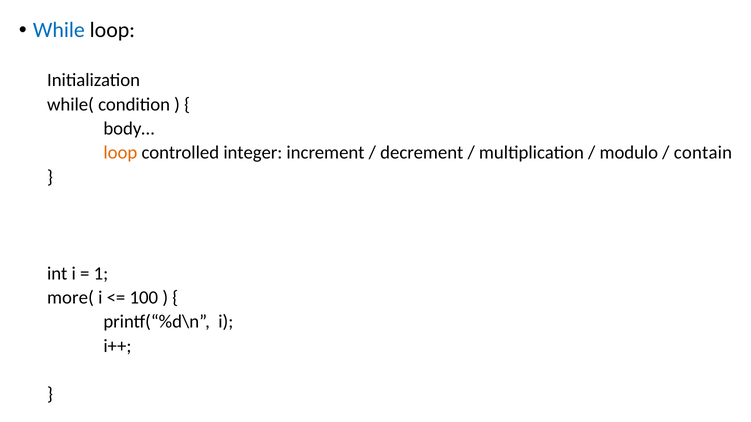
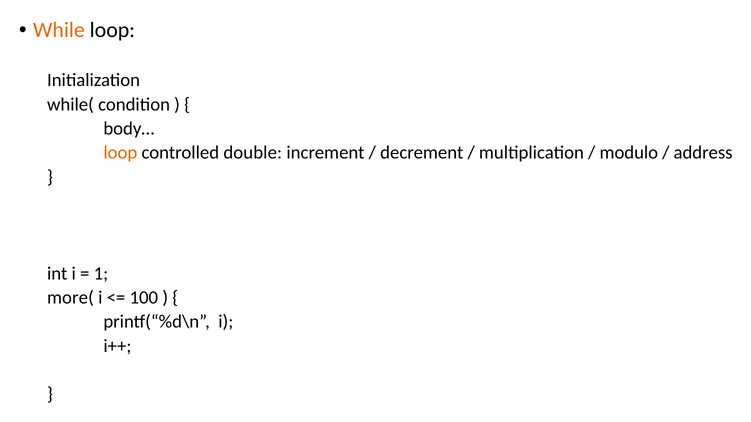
While colour: blue -> orange
integer: integer -> double
contain: contain -> address
